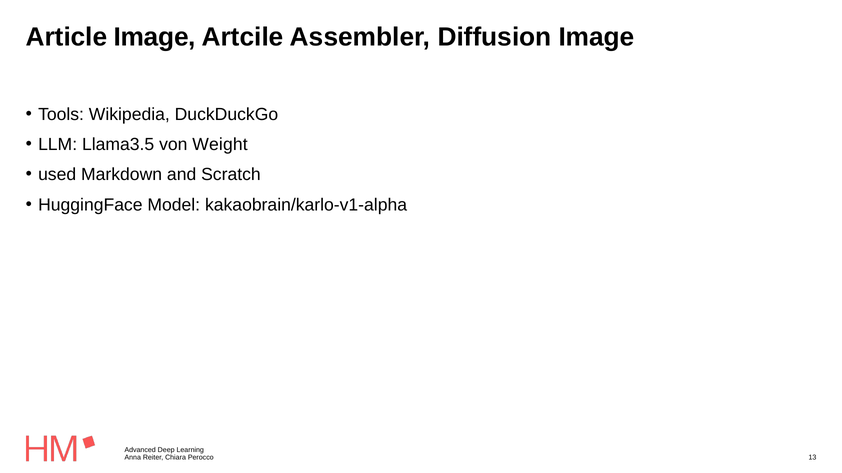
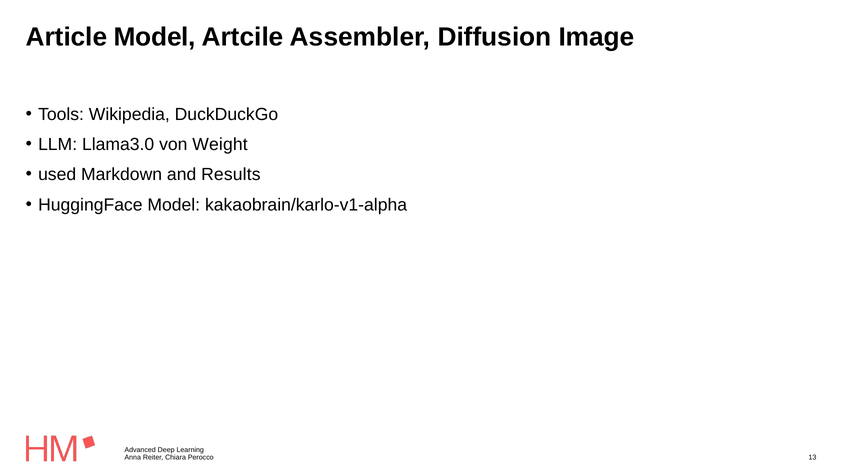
Article Image: Image -> Model
Llama3.5: Llama3.5 -> Llama3.0
Scratch: Scratch -> Results
